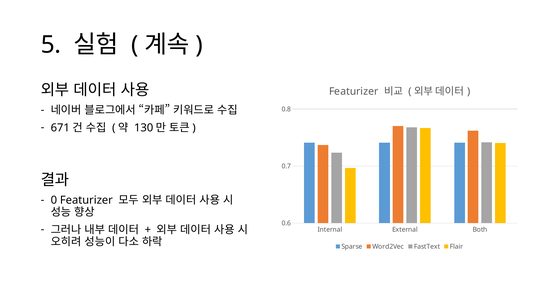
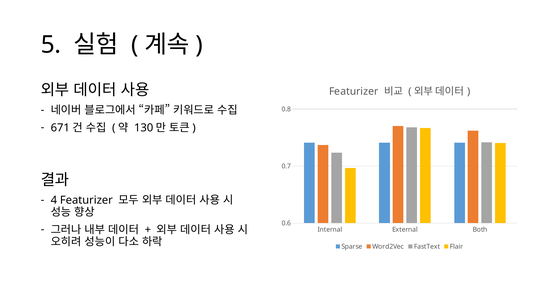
0: 0 -> 4
